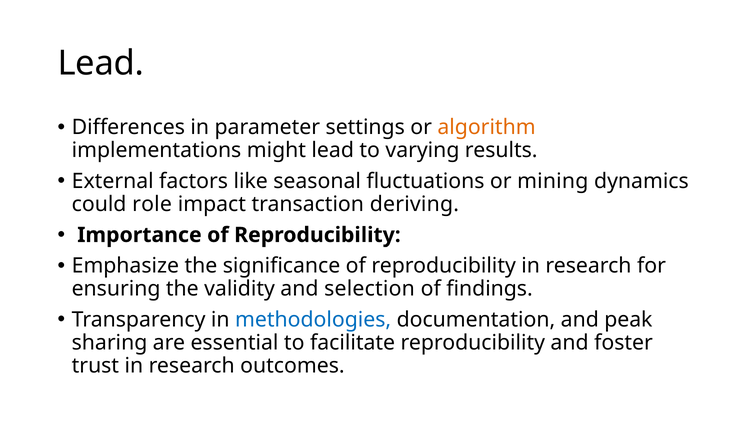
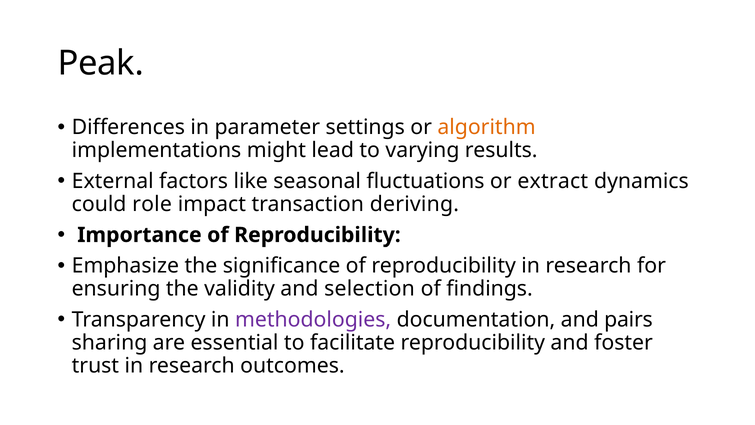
Lead at (101, 63): Lead -> Peak
mining: mining -> extract
methodologies colour: blue -> purple
peak: peak -> pairs
